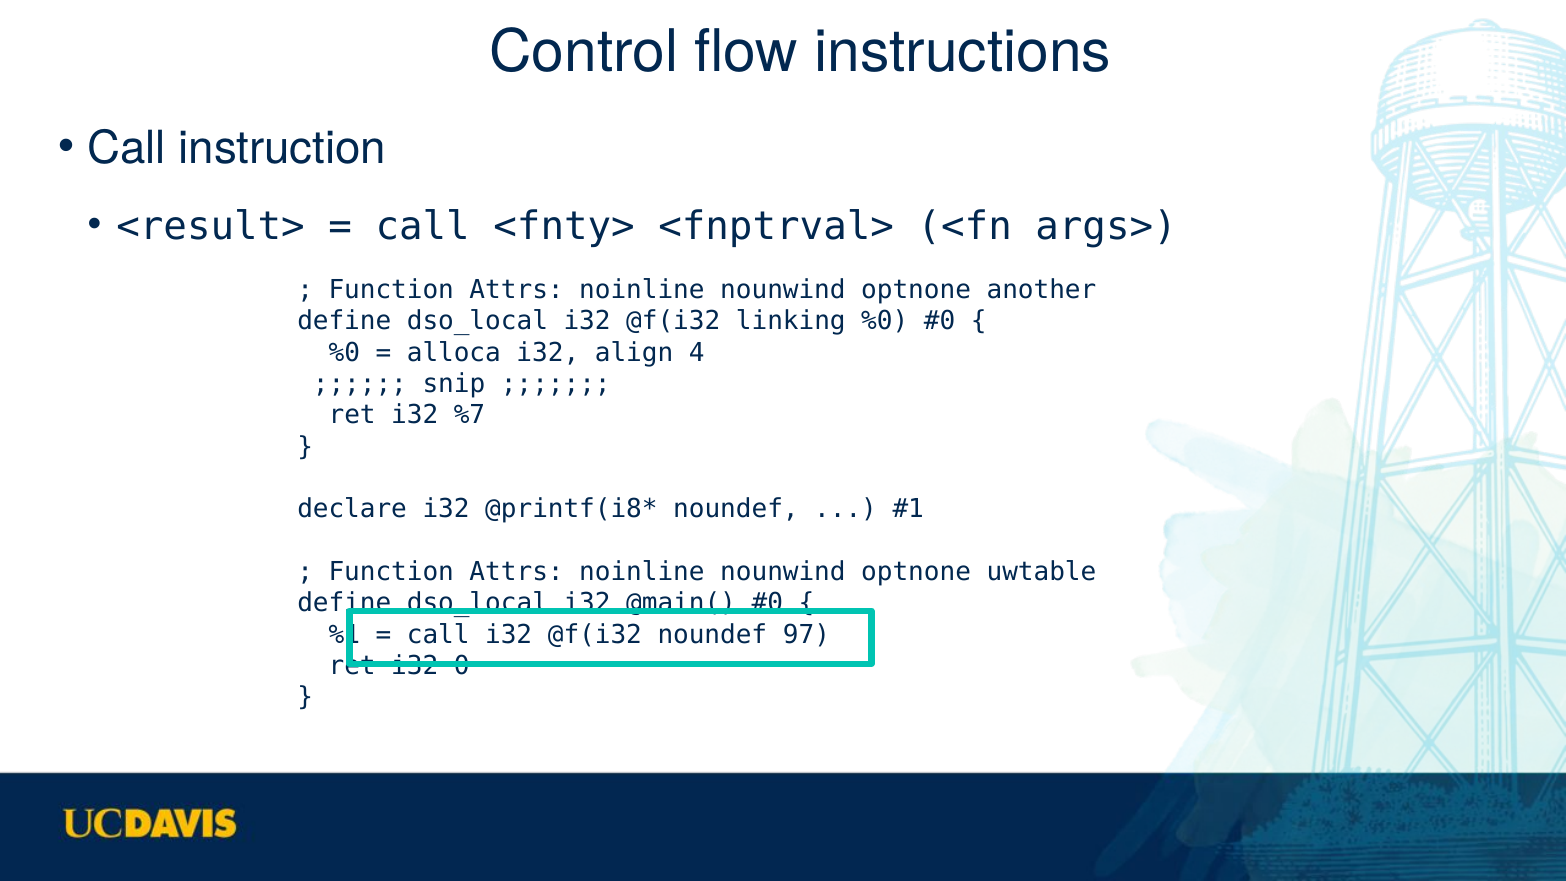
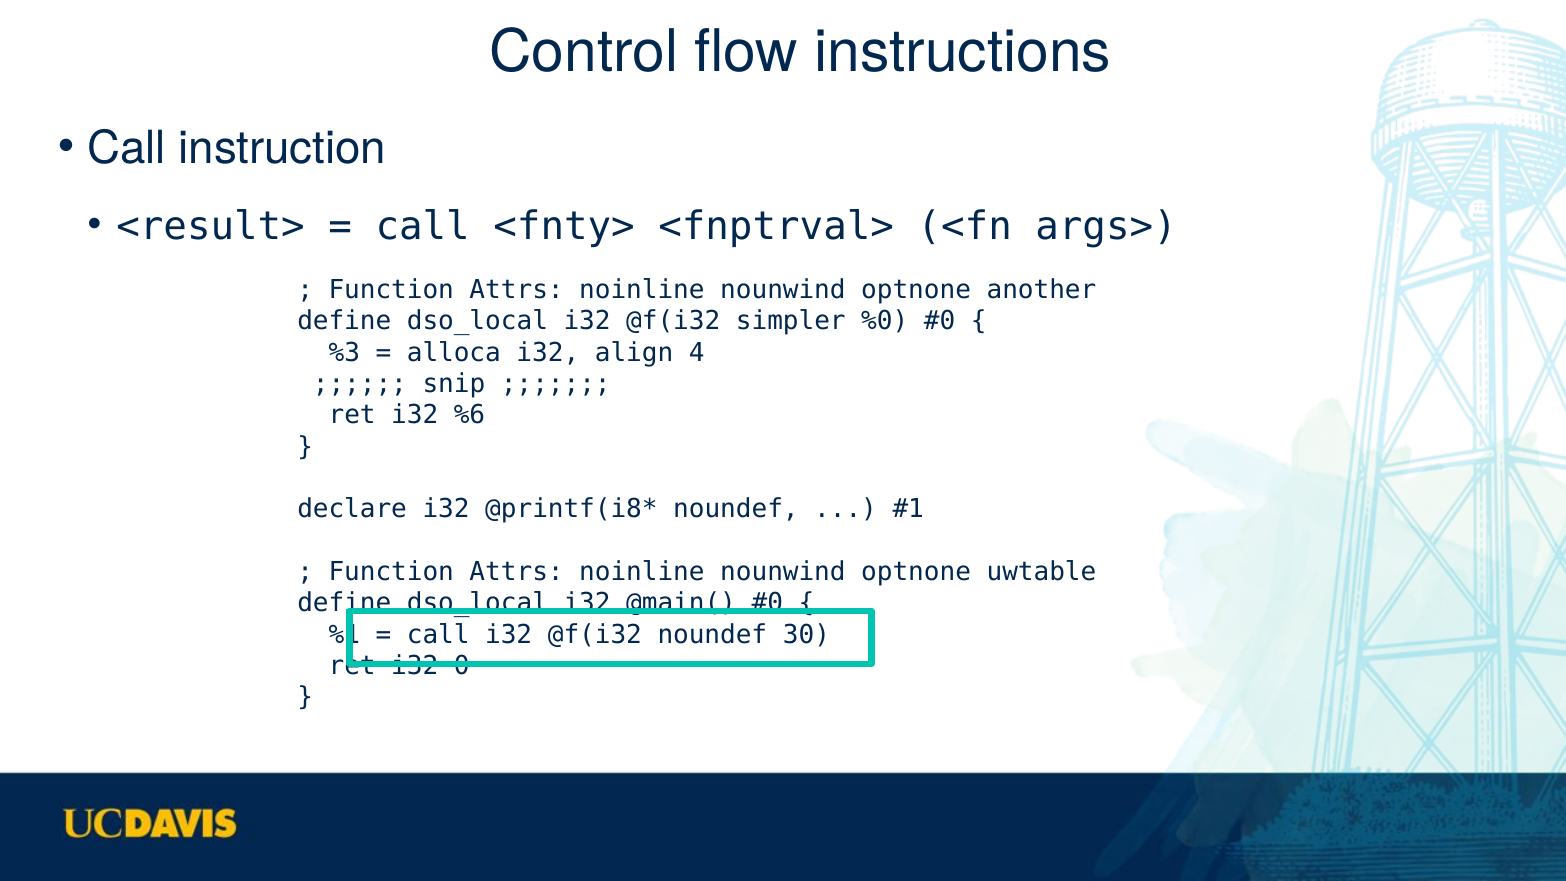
linking: linking -> simpler
%0 at (344, 353): %0 -> %3
%7: %7 -> %6
97: 97 -> 30
